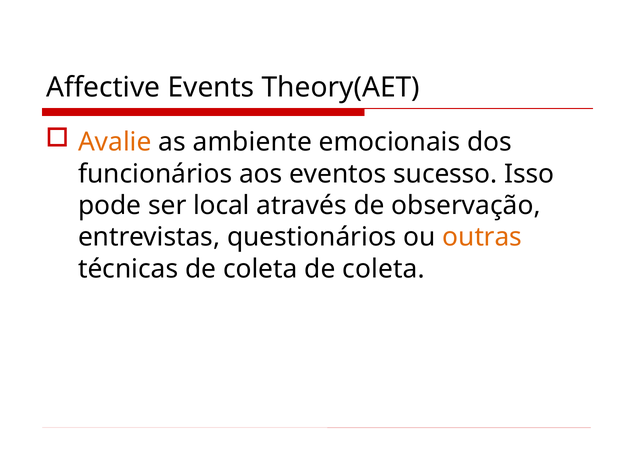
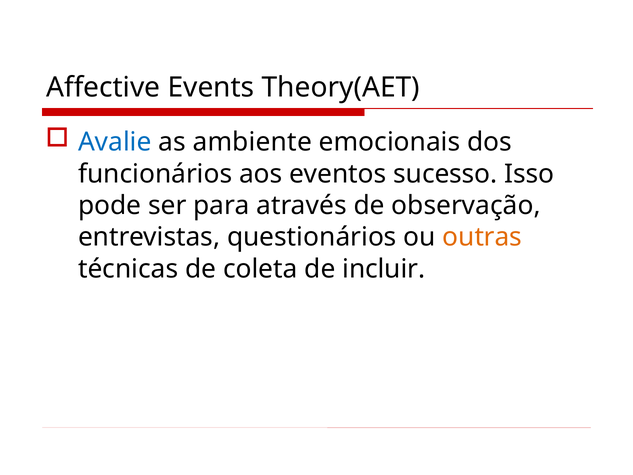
Avalie colour: orange -> blue
local: local -> para
coleta de coleta: coleta -> incluir
